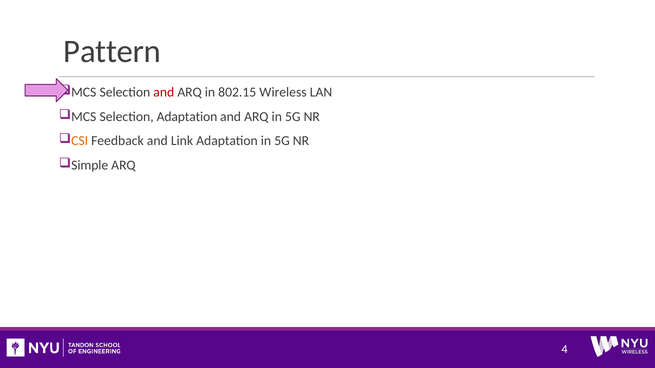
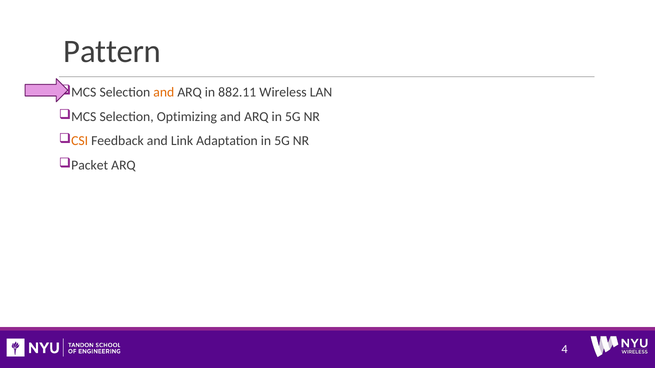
and at (164, 92) colour: red -> orange
802.15: 802.15 -> 882.11
Selection Adaptation: Adaptation -> Optimizing
Simple: Simple -> Packet
